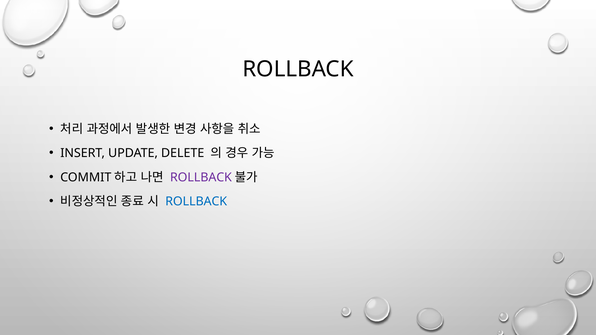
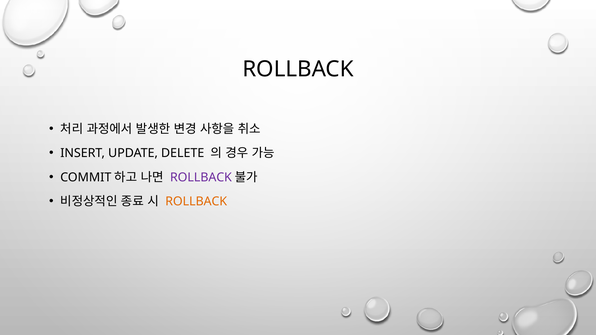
ROLLBACK at (196, 202) colour: blue -> orange
